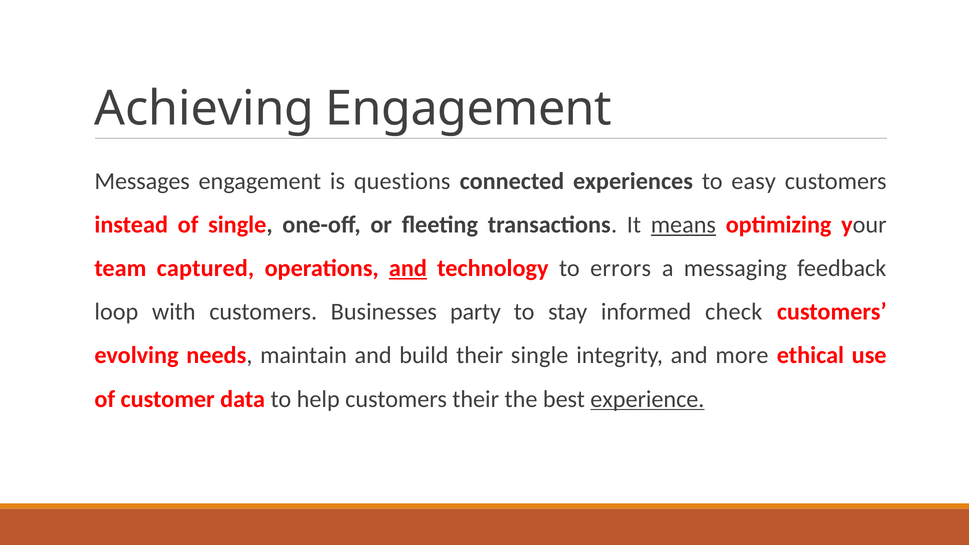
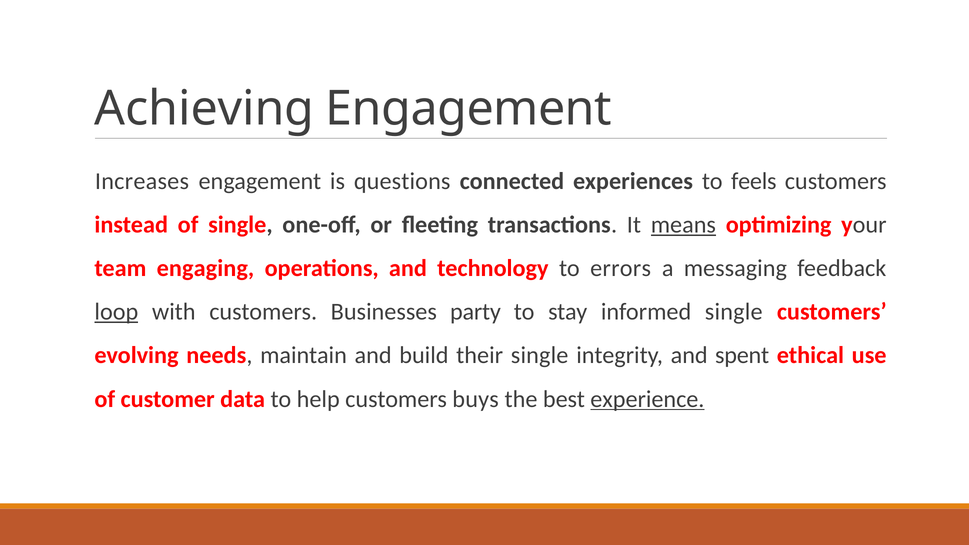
Messages: Messages -> Increases
easy: easy -> feels
captured: captured -> engaging
and at (408, 268) underline: present -> none
loop underline: none -> present
informed check: check -> single
more: more -> spent
customers their: their -> buys
